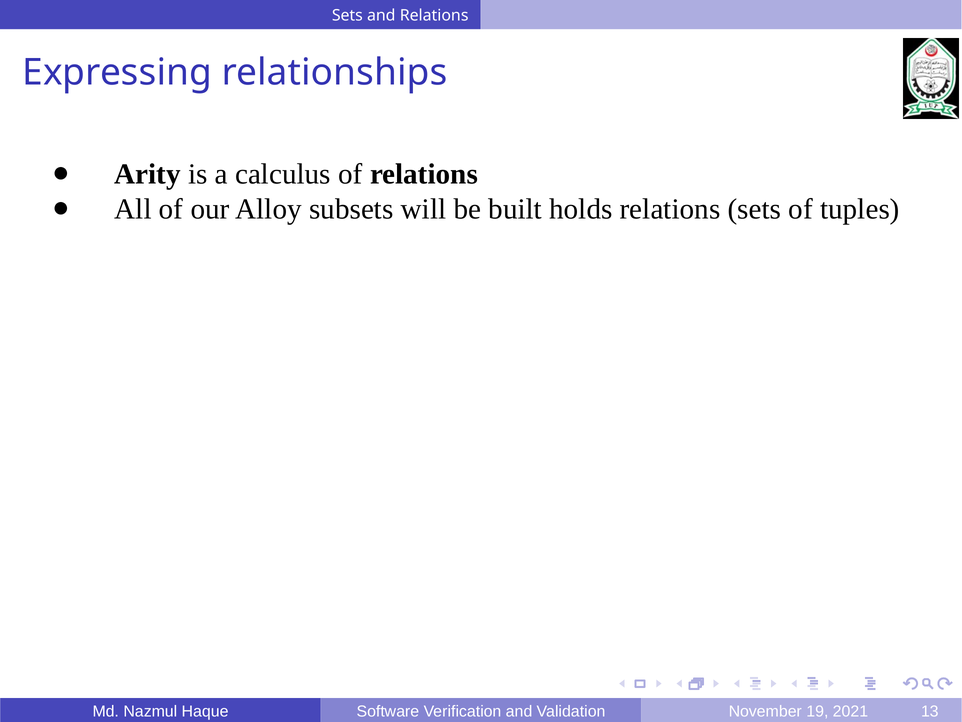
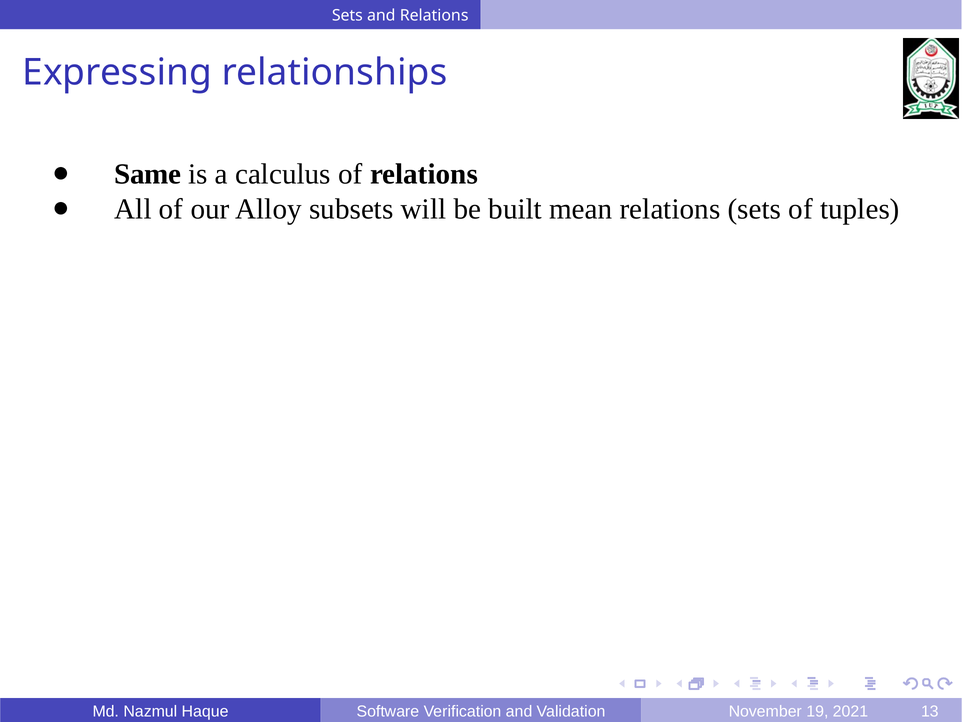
Arity: Arity -> Same
holds: holds -> mean
